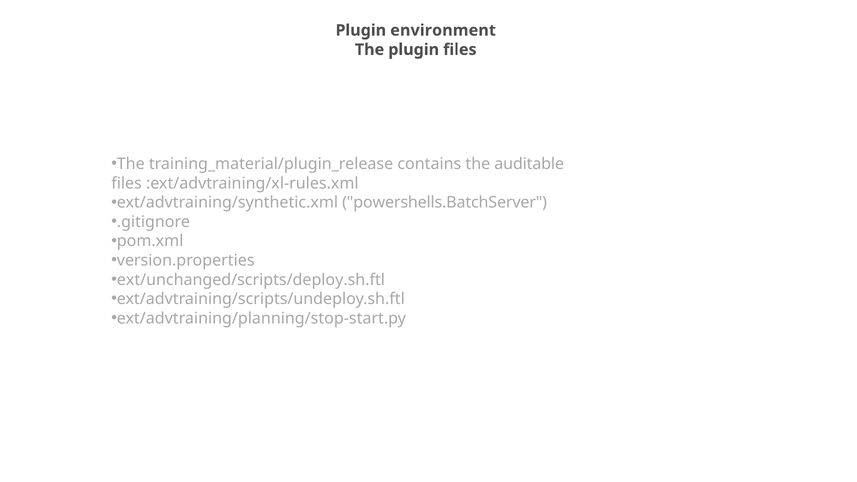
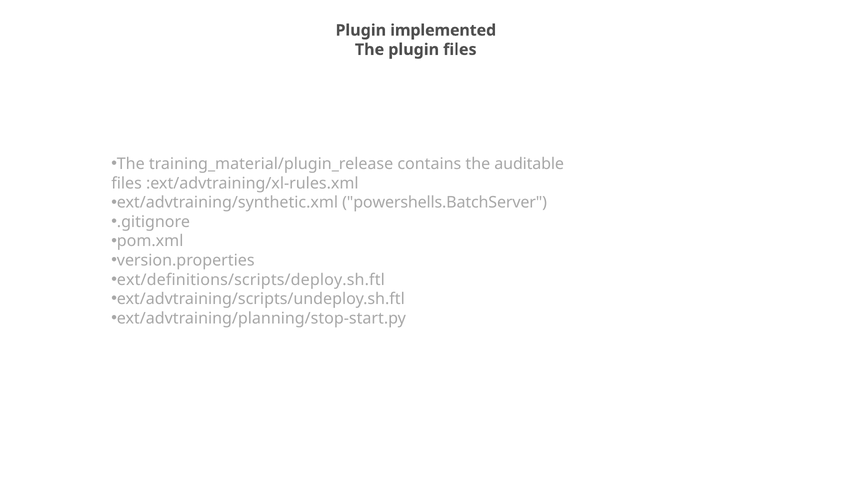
environment: environment -> implemented
ext/unchanged/scripts/deploy.sh.ftl: ext/unchanged/scripts/deploy.sh.ftl -> ext/definitions/scripts/deploy.sh.ftl
